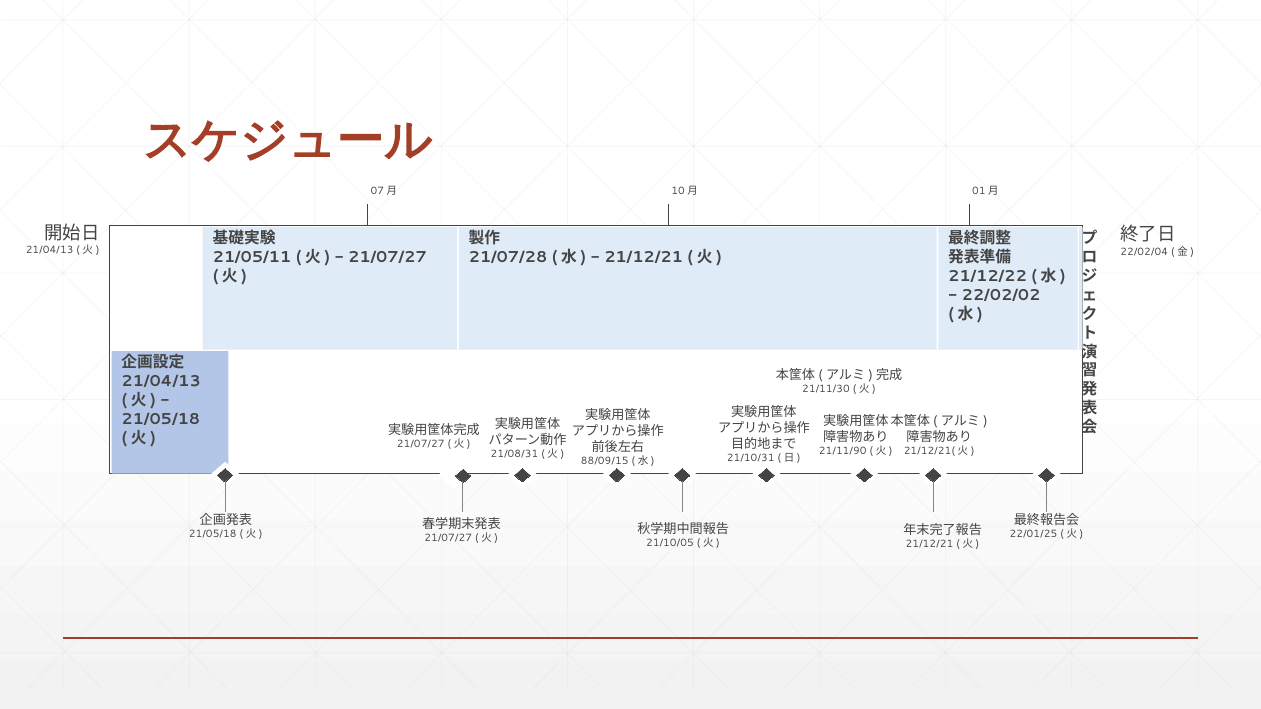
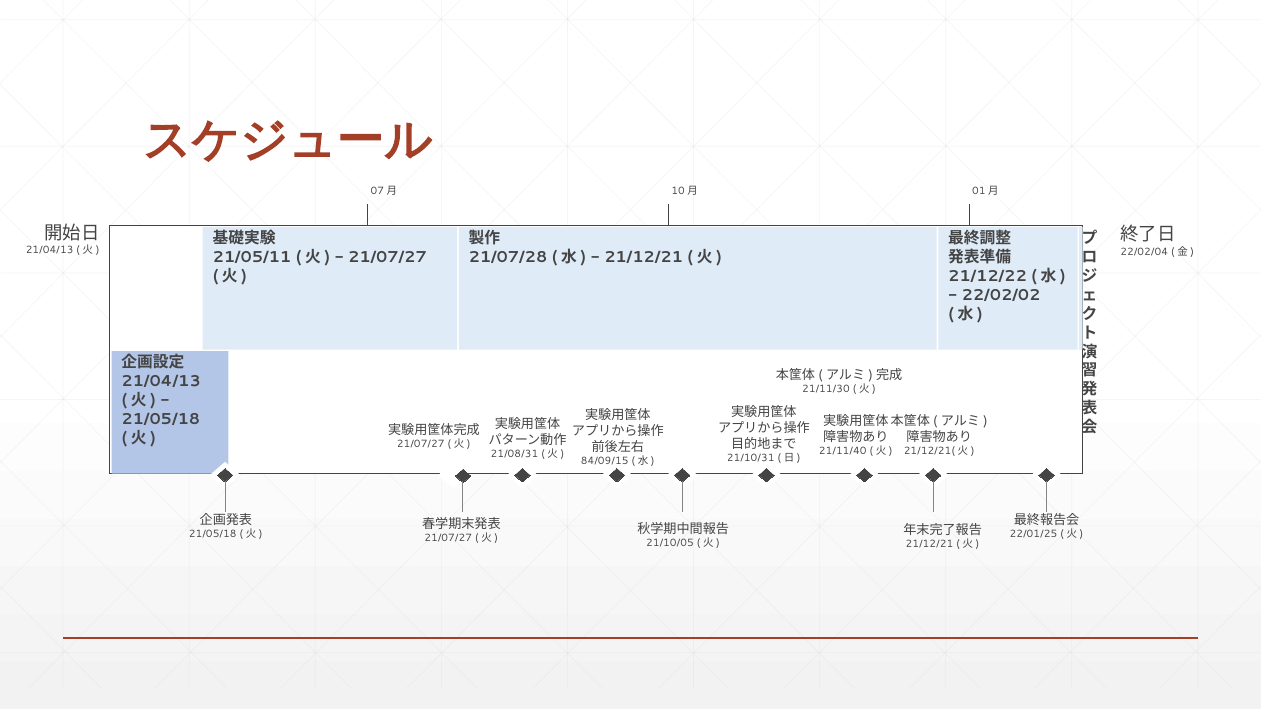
21/11/90: 21/11/90 -> 21/11/40
88/09/15: 88/09/15 -> 84/09/15
